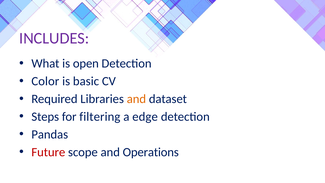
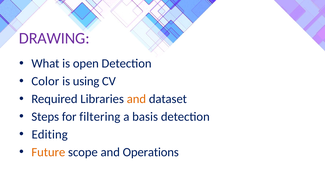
INCLUDES: INCLUDES -> DRAWING
basic: basic -> using
edge: edge -> basis
Pandas: Pandas -> Editing
Future colour: red -> orange
